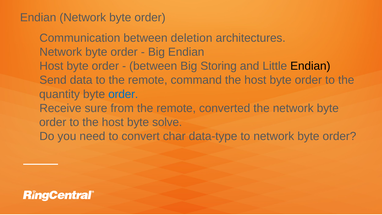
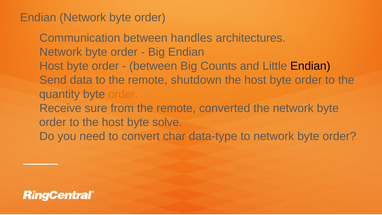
deletion: deletion -> handles
Storing: Storing -> Counts
command: command -> shutdown
order at (123, 94) colour: blue -> orange
